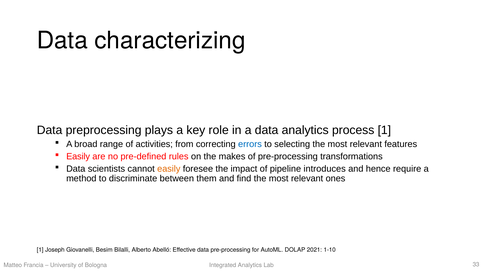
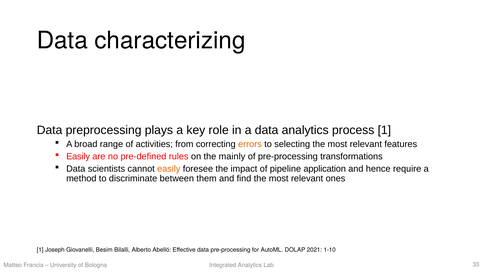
errors colour: blue -> orange
makes: makes -> mainly
introduces: introduces -> application
